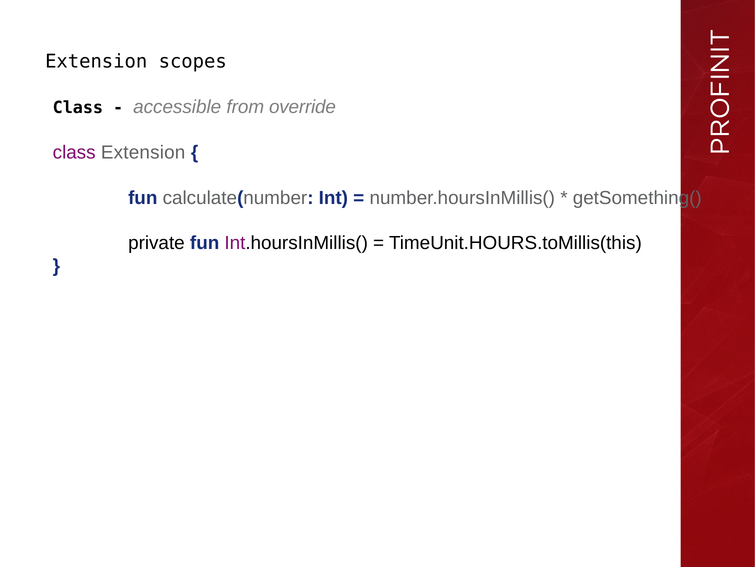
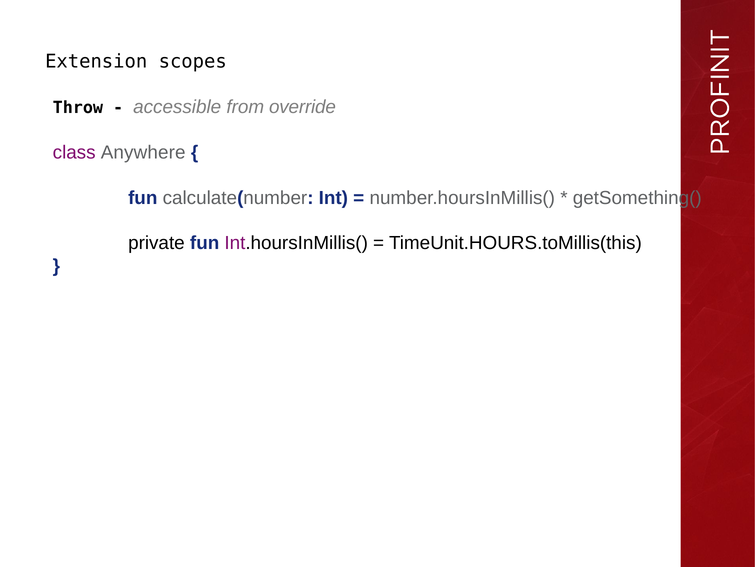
Class at (78, 108): Class -> Throw
class Extension: Extension -> Anywhere
